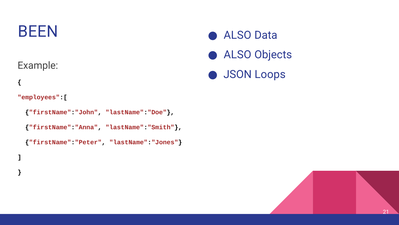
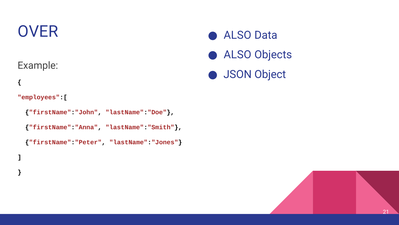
BEEN: BEEN -> OVER
Loops: Loops -> Object
